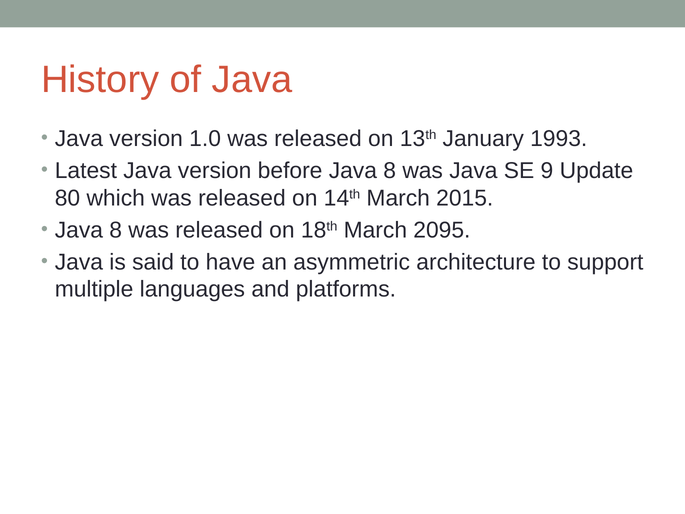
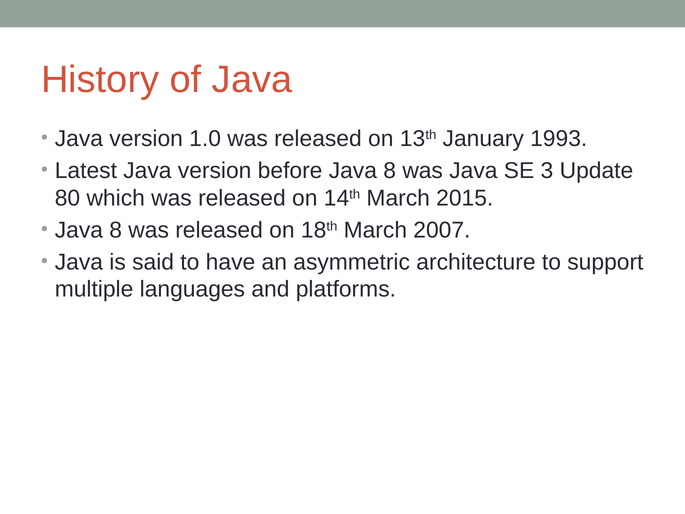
9: 9 -> 3
2095: 2095 -> 2007
